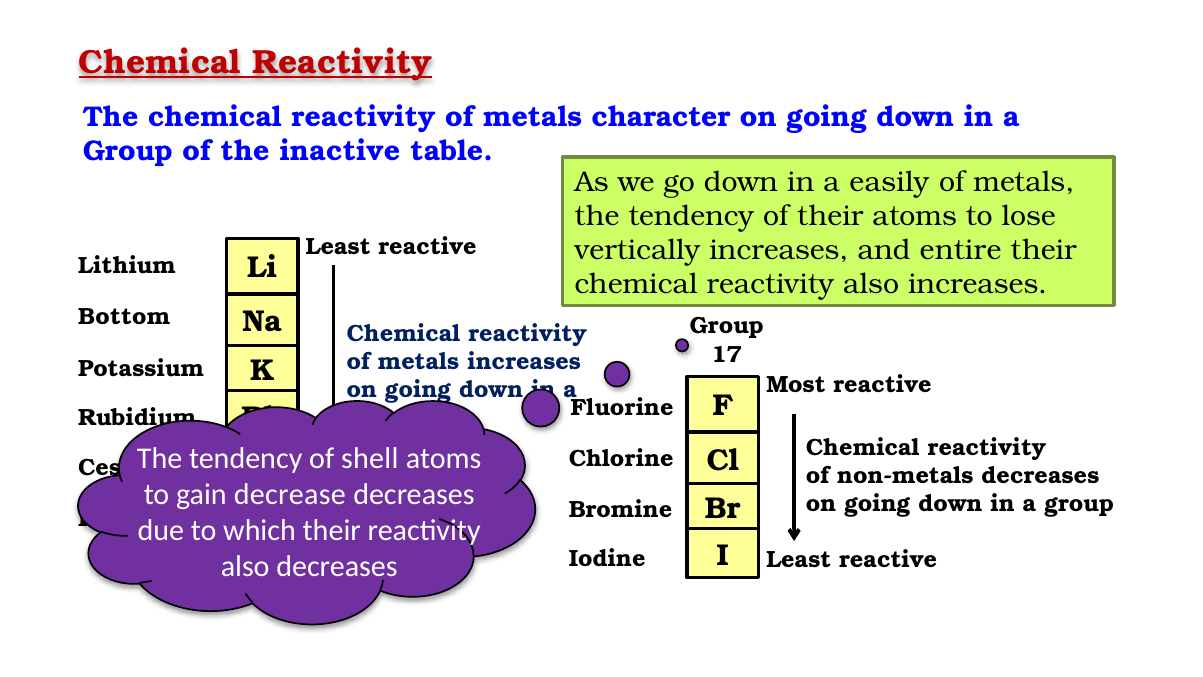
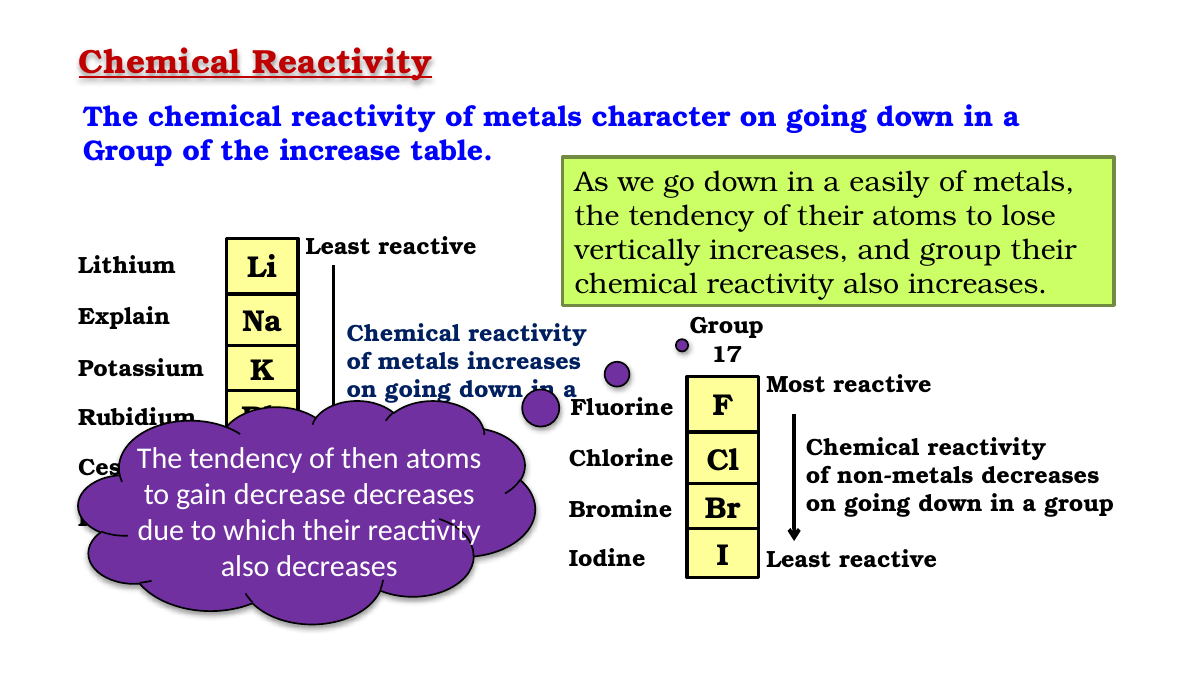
inactive: inactive -> increase
and entire: entire -> group
Bottom: Bottom -> Explain
shell: shell -> then
